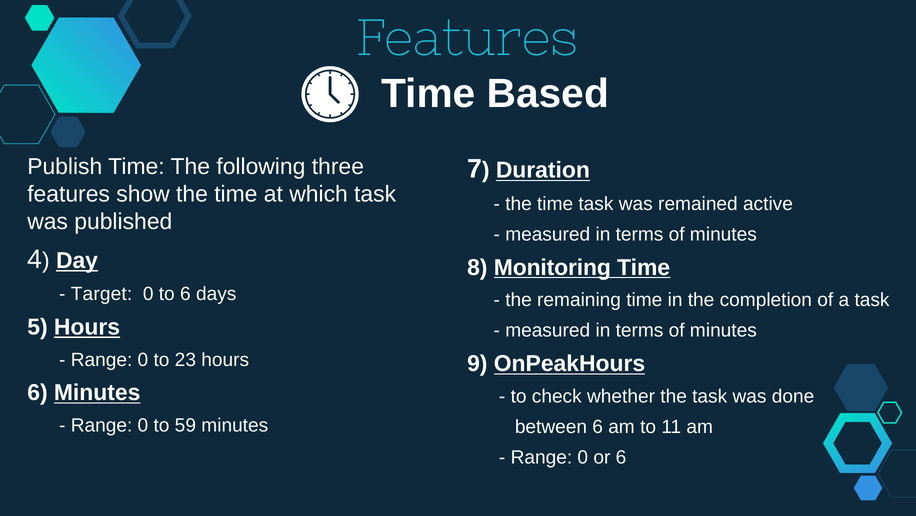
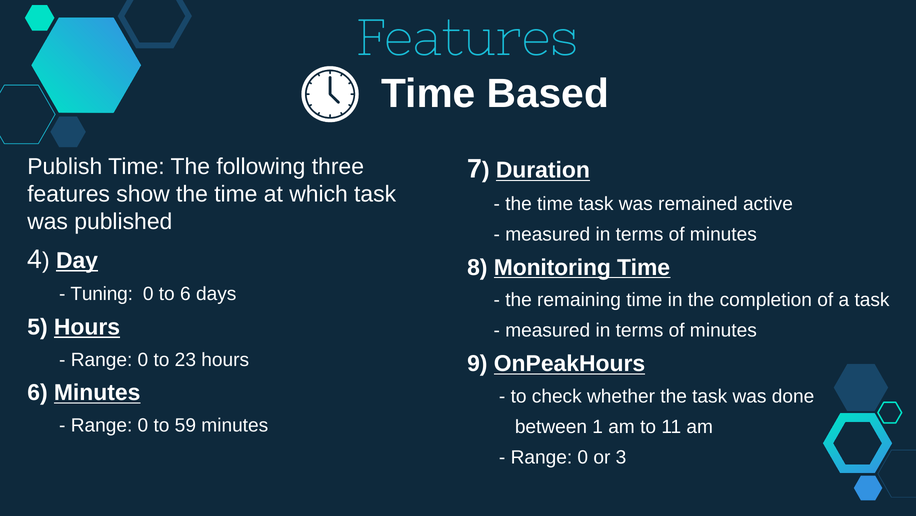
Target: Target -> Tuning
between 6: 6 -> 1
or 6: 6 -> 3
